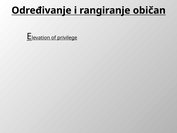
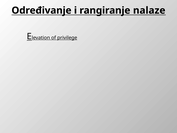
običan: običan -> nalaze
